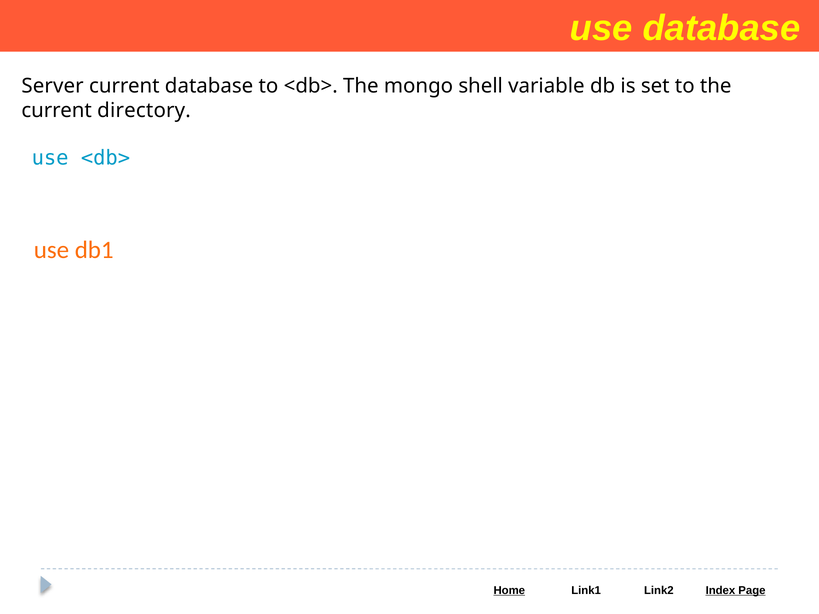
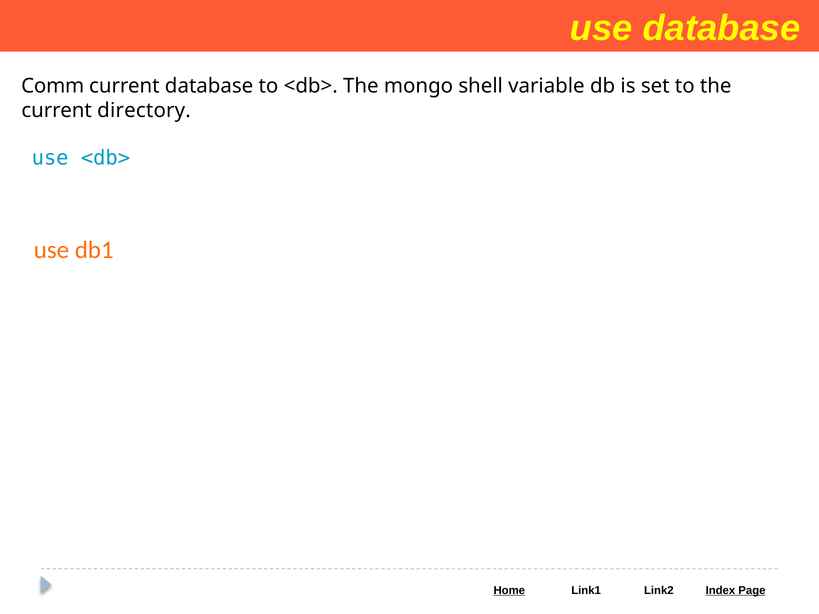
Server: Server -> Comm
